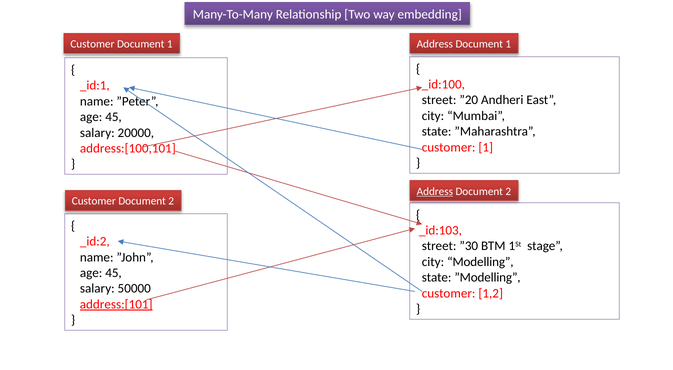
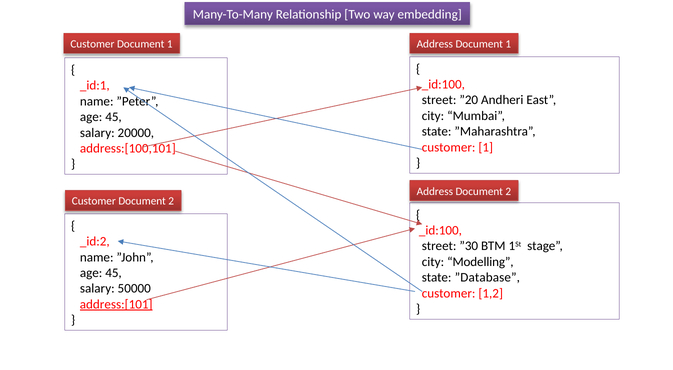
Address at (435, 191) underline: present -> none
_id:103 at (440, 231): _id:103 -> _id:100
”Modelling: ”Modelling -> ”Database
